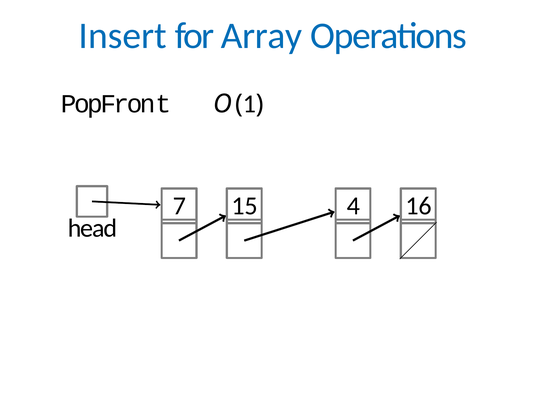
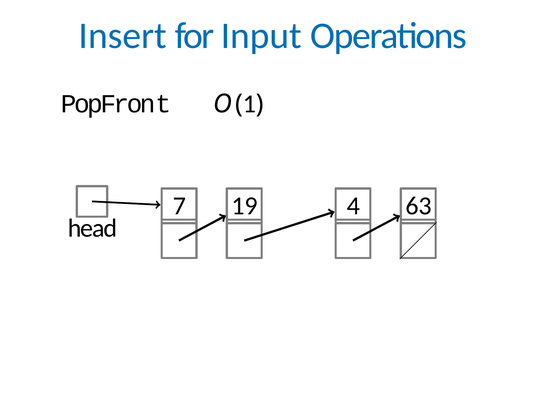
Array: Array -> Input
15: 15 -> 19
16: 16 -> 63
